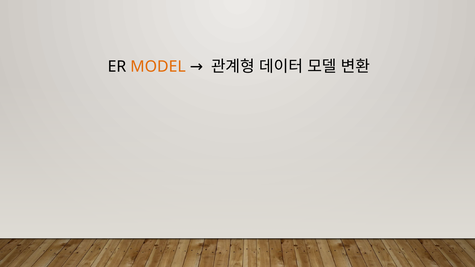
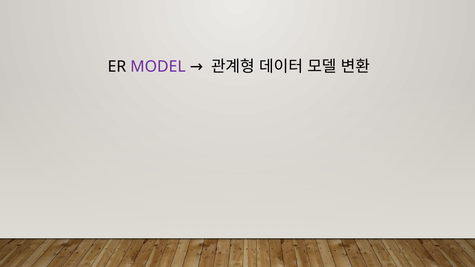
MODEL colour: orange -> purple
